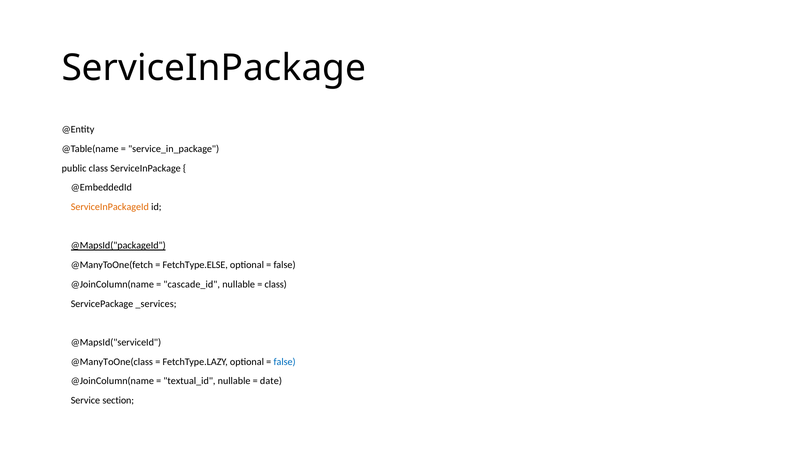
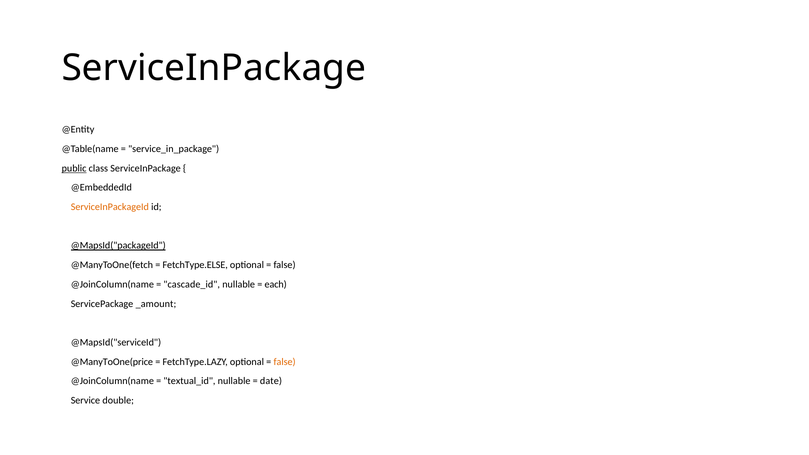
public underline: none -> present
class at (276, 284): class -> each
_services: _services -> _amount
@ManyToOne(class: @ManyToOne(class -> @ManyToOne(price
false at (285, 362) colour: blue -> orange
section: section -> double
